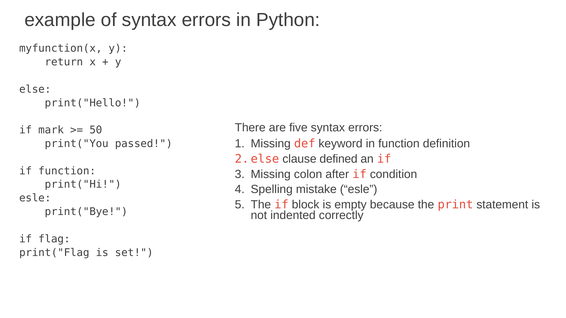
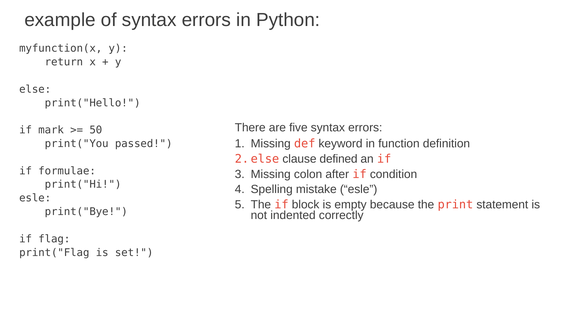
if function: function -> formulae
